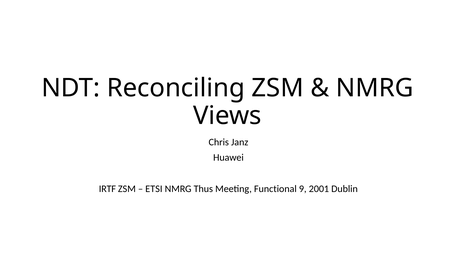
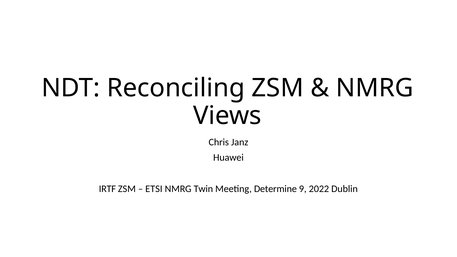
Thus: Thus -> Twin
Functional: Functional -> Determine
2001: 2001 -> 2022
